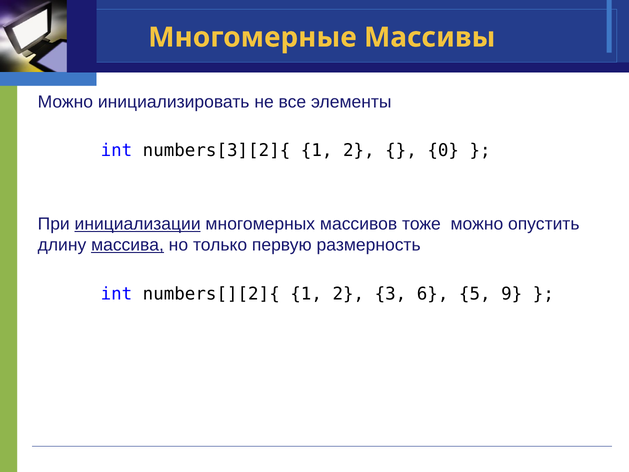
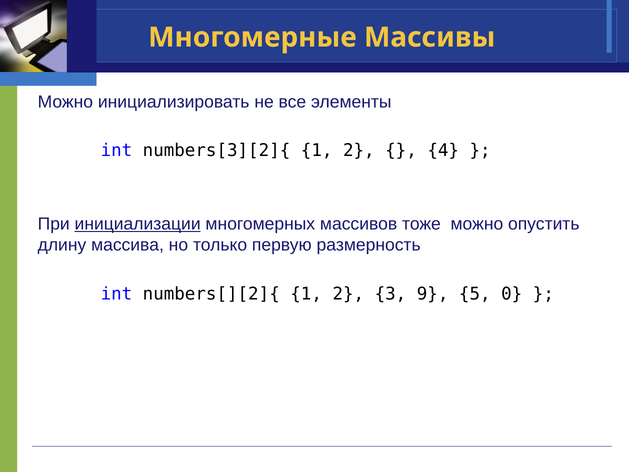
0: 0 -> 4
массива underline: present -> none
6: 6 -> 9
9: 9 -> 0
